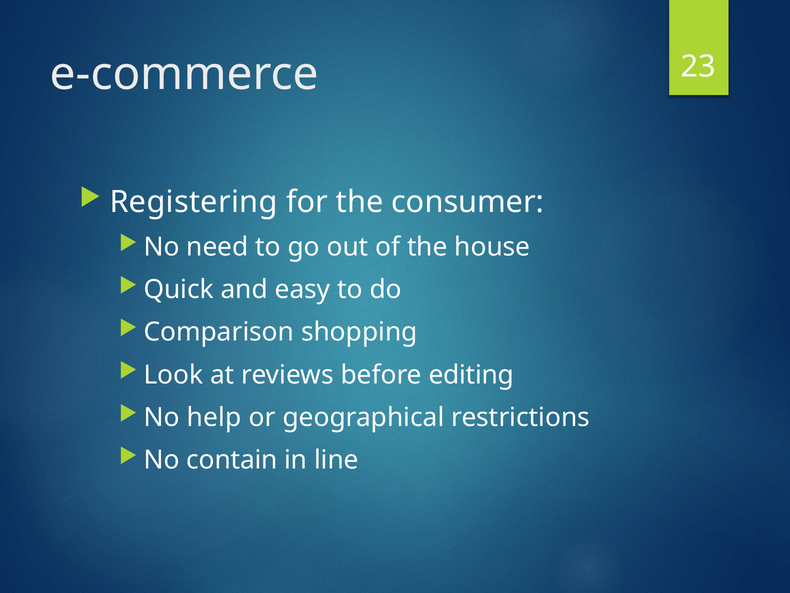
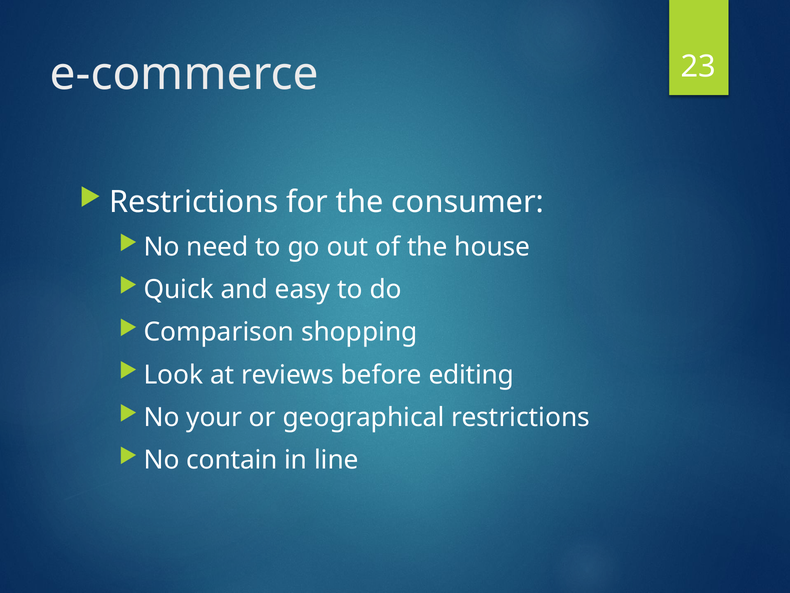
Registering at (194, 202): Registering -> Restrictions
help: help -> your
